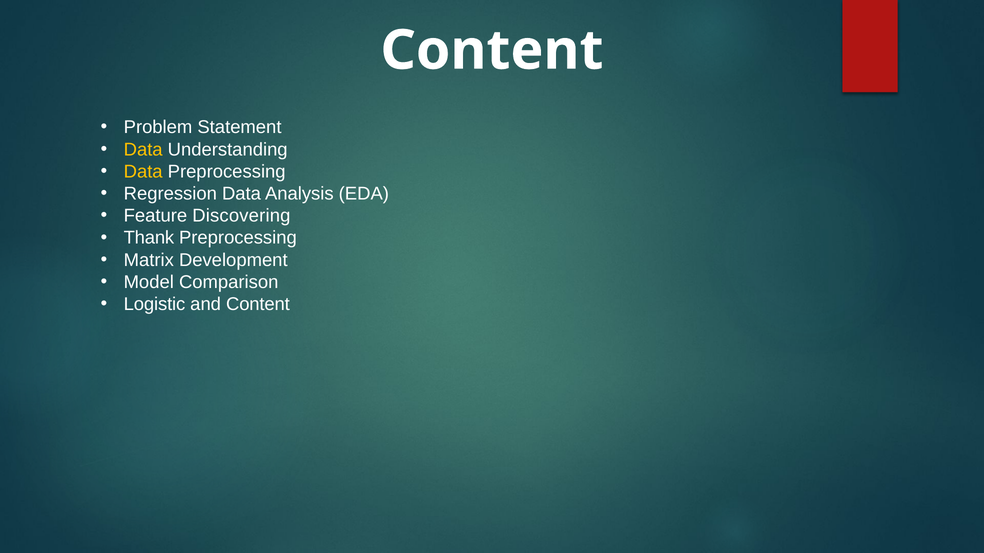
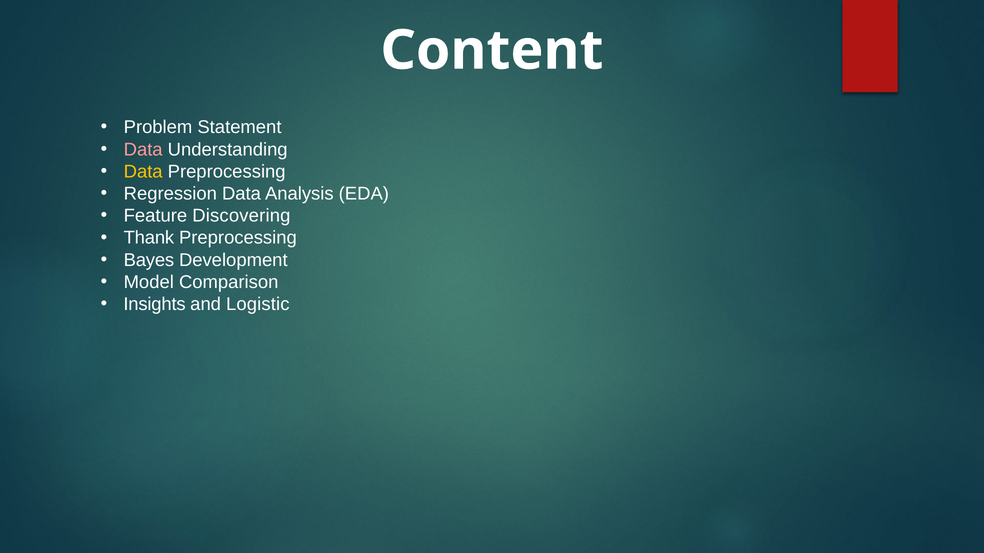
Data at (143, 150) colour: yellow -> pink
Matrix: Matrix -> Bayes
Logistic: Logistic -> Insights
and Content: Content -> Logistic
